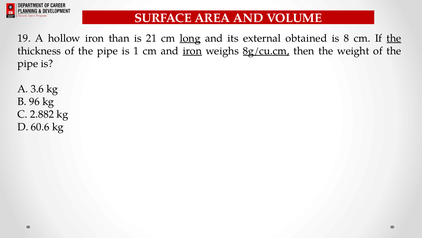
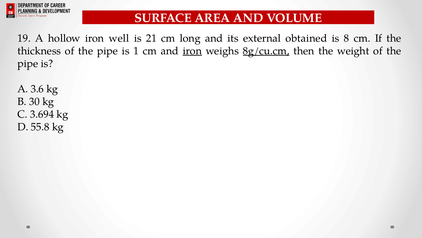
than: than -> well
long underline: present -> none
the at (394, 38) underline: present -> none
96: 96 -> 30
2.882: 2.882 -> 3.694
60.6: 60.6 -> 55.8
